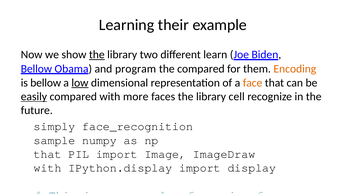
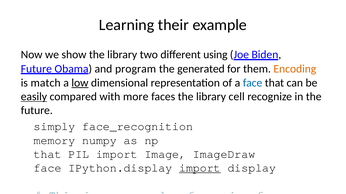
the at (97, 55) underline: present -> none
different learn: learn -> using
Bellow at (36, 69): Bellow -> Future
the compared: compared -> generated
is bellow: bellow -> match
face at (253, 83) colour: orange -> blue
sample at (55, 141): sample -> memory
with at (48, 168): with -> face
import at (200, 168) underline: none -> present
